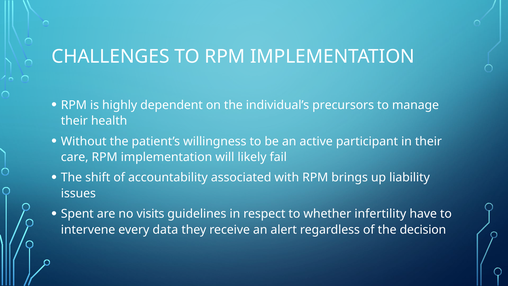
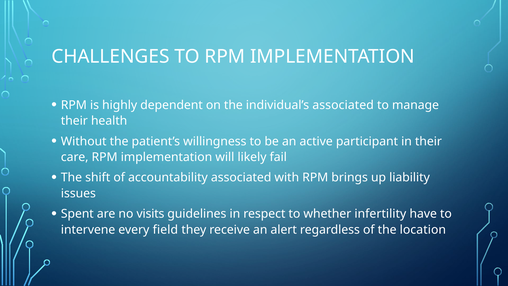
individual’s precursors: precursors -> associated
data: data -> field
decision: decision -> location
